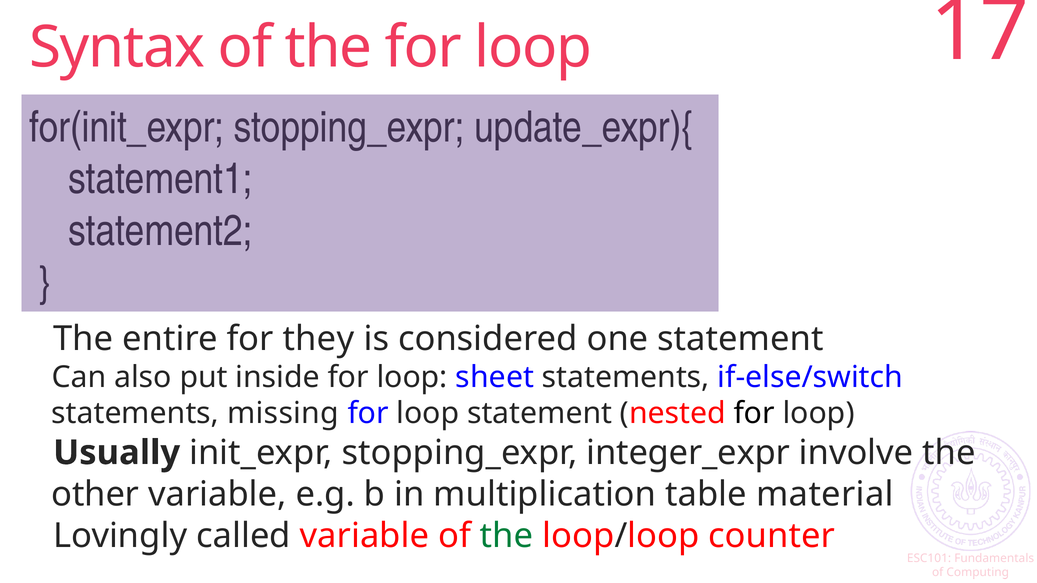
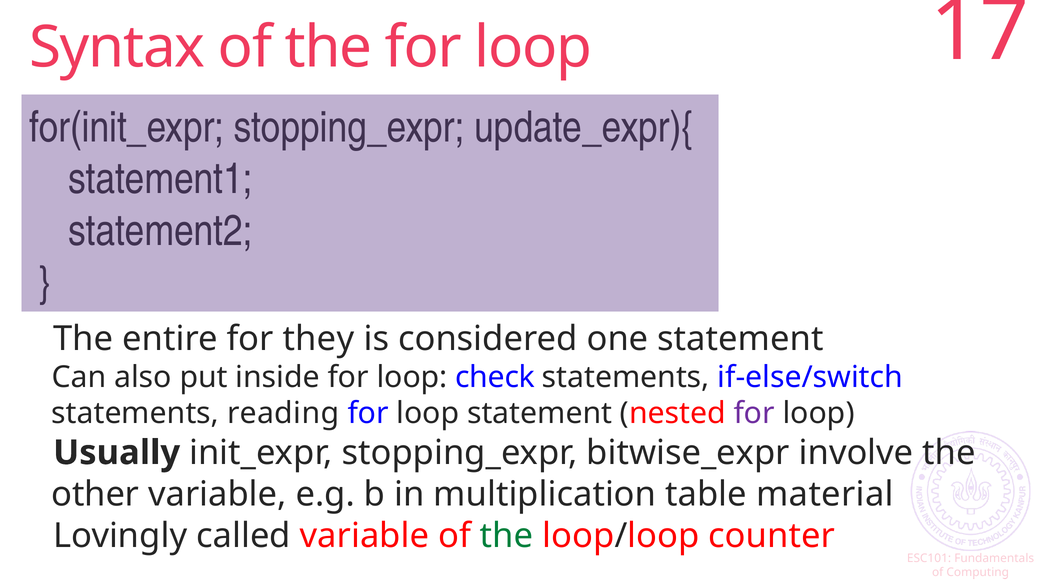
sheet: sheet -> check
missing: missing -> reading
for at (754, 414) colour: black -> purple
integer_expr: integer_expr -> bitwise_expr
